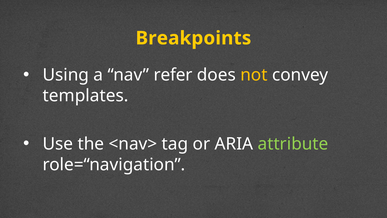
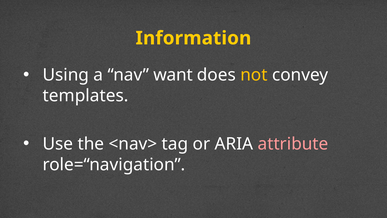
Breakpoints: Breakpoints -> Information
refer: refer -> want
attribute colour: light green -> pink
